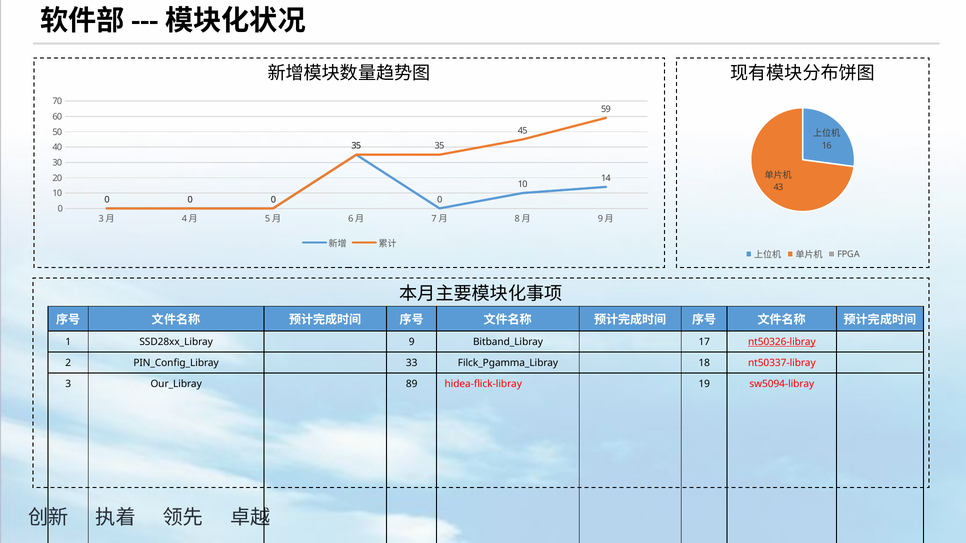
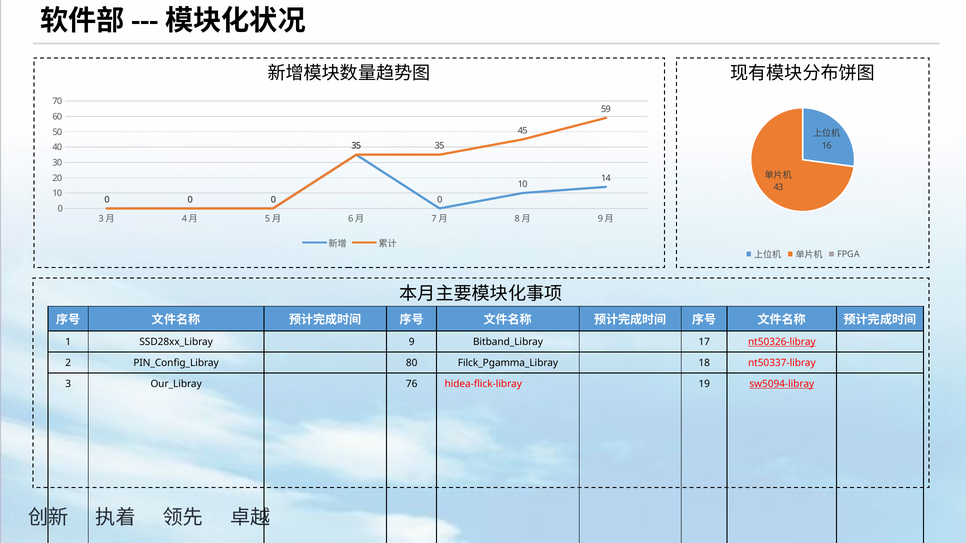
33: 33 -> 80
89: 89 -> 76
sw5094-libray underline: none -> present
